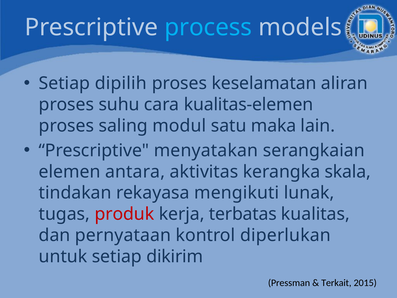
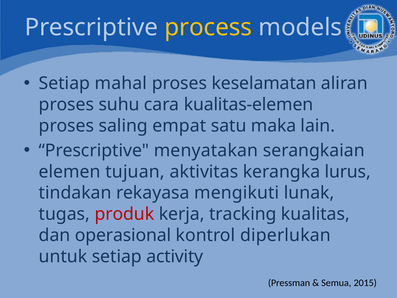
process colour: light blue -> yellow
dipilih: dipilih -> mahal
modul: modul -> empat
antara: antara -> tujuan
skala: skala -> lurus
terbatas: terbatas -> tracking
pernyataan: pernyataan -> operasional
dikirim: dikirim -> activity
Terkait: Terkait -> Semua
